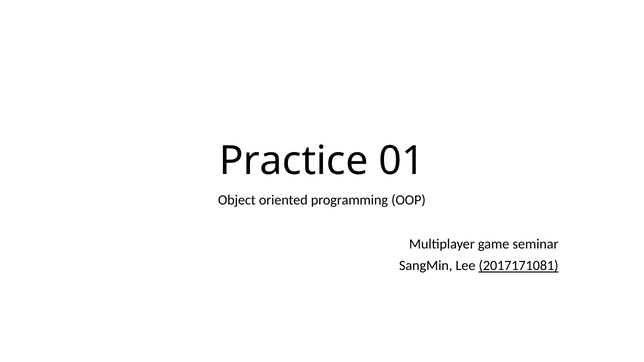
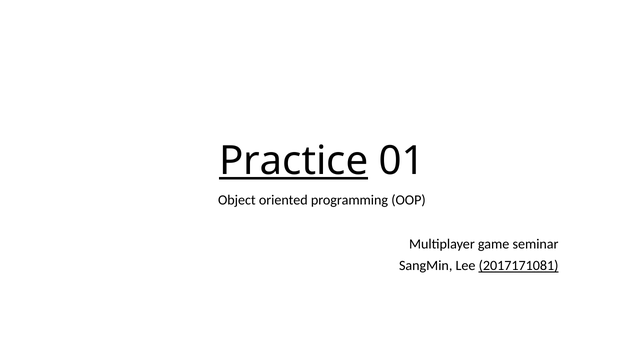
Practice underline: none -> present
